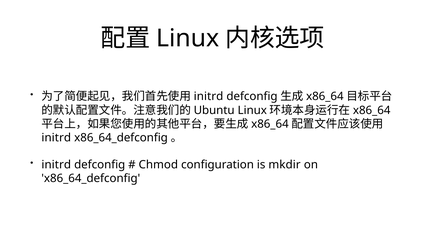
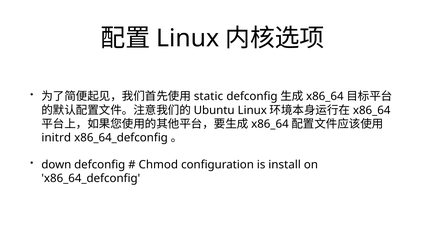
initrd at (209, 96): initrd -> static
initrd at (56, 165): initrd -> down
mkdir: mkdir -> install
